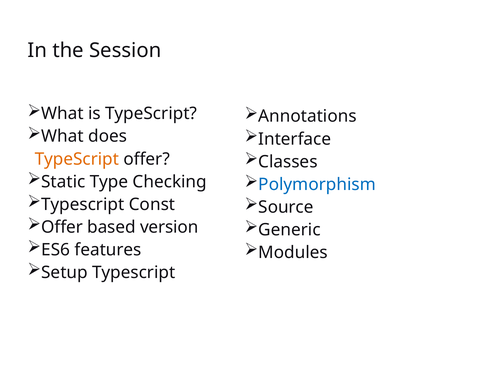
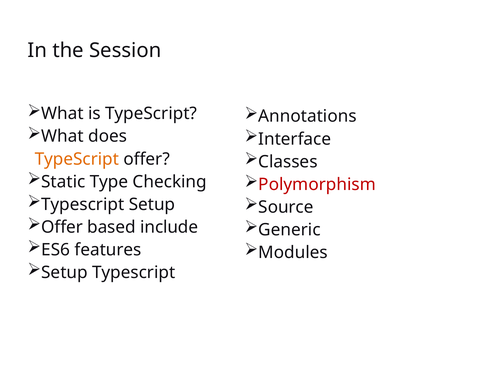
Polymorphism colour: blue -> red
Typescript Const: Const -> Setup
version: version -> include
